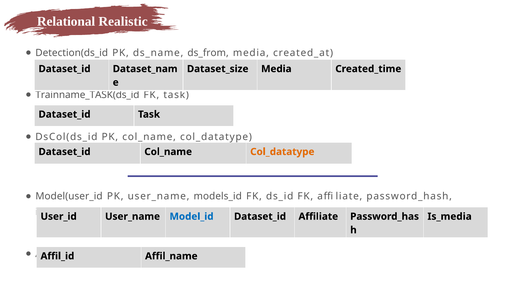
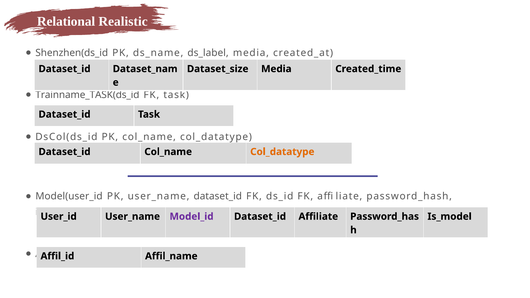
Detection(ds_id: Detection(ds_id -> Shenzhen(ds_id
ds_from: ds_from -> ds_label
user_name models_id: models_id -> dataset_id
Model_id colour: blue -> purple
Is_media: Is_media -> Is_model
